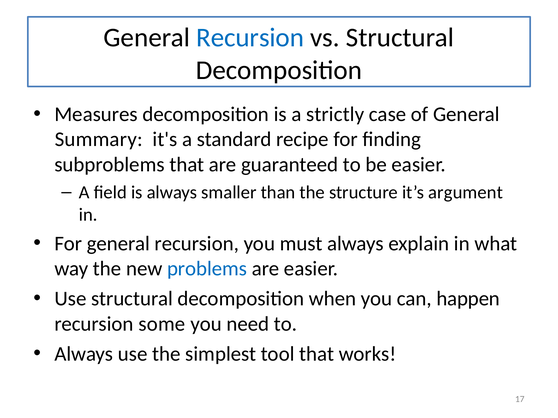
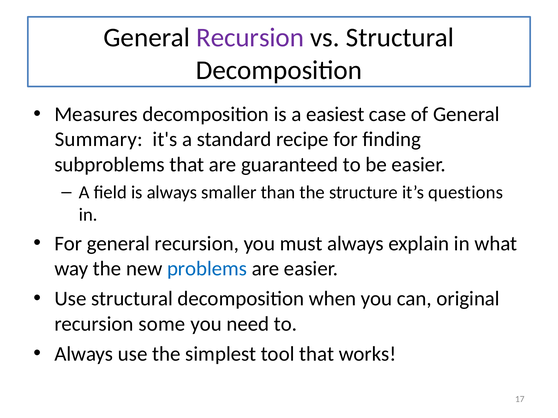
Recursion at (250, 38) colour: blue -> purple
strictly: strictly -> easiest
argument: argument -> questions
happen: happen -> original
